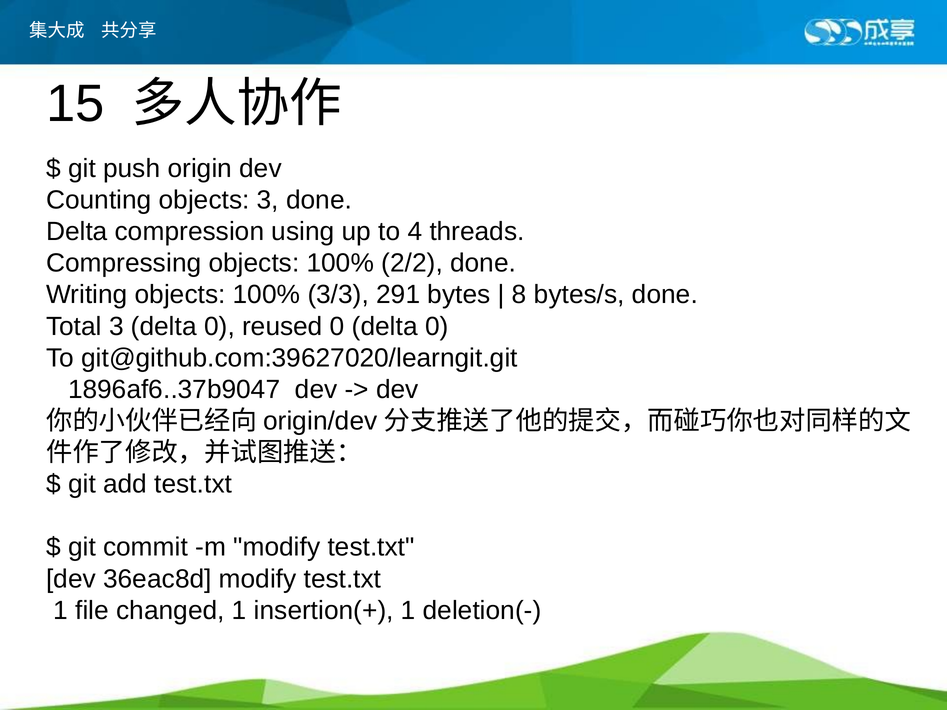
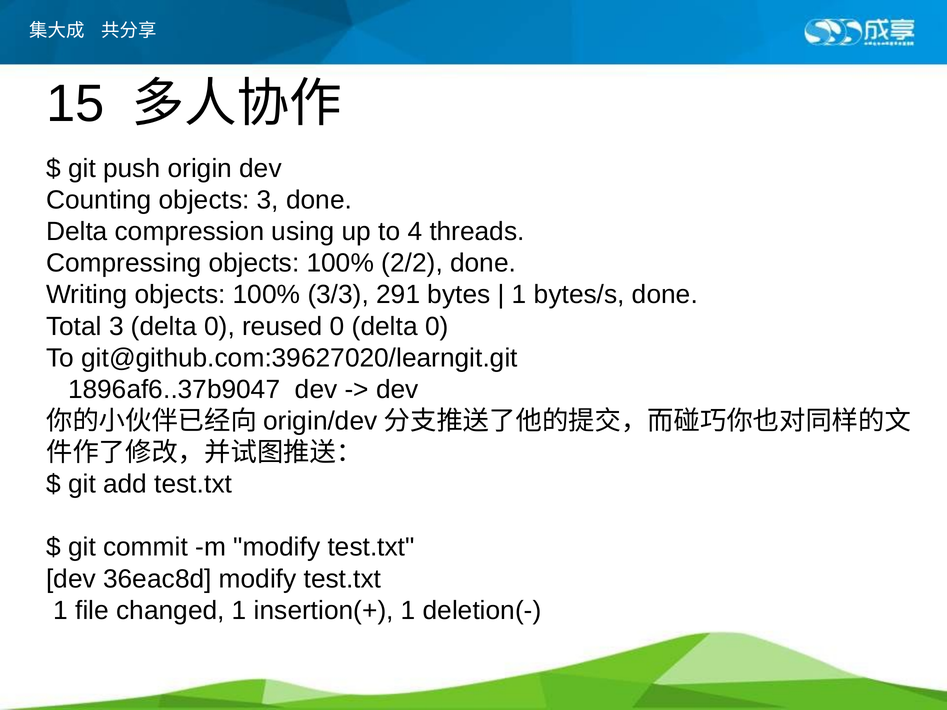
8 at (519, 295): 8 -> 1
